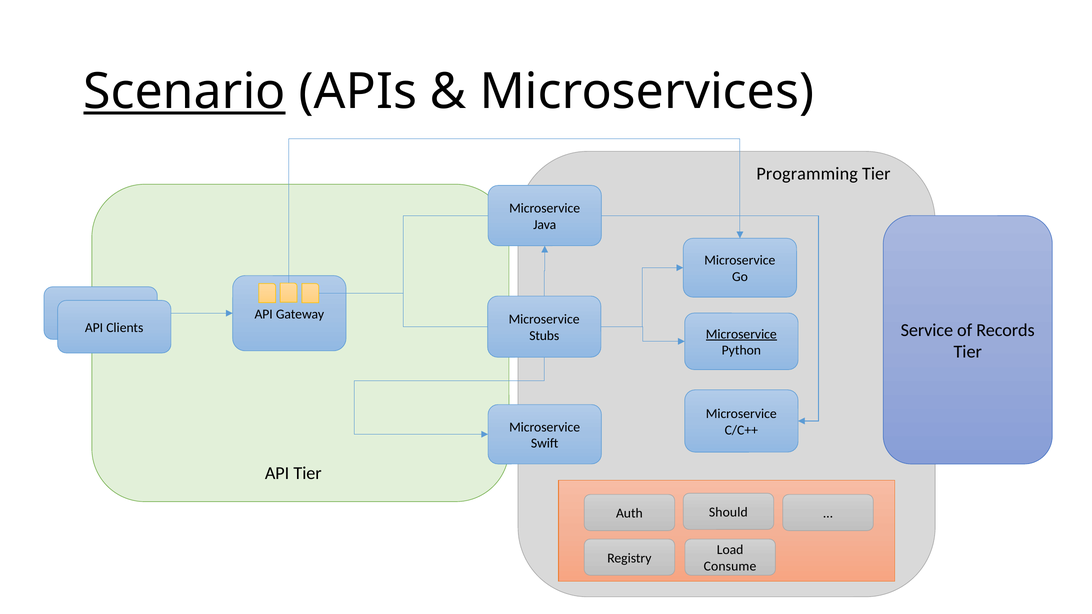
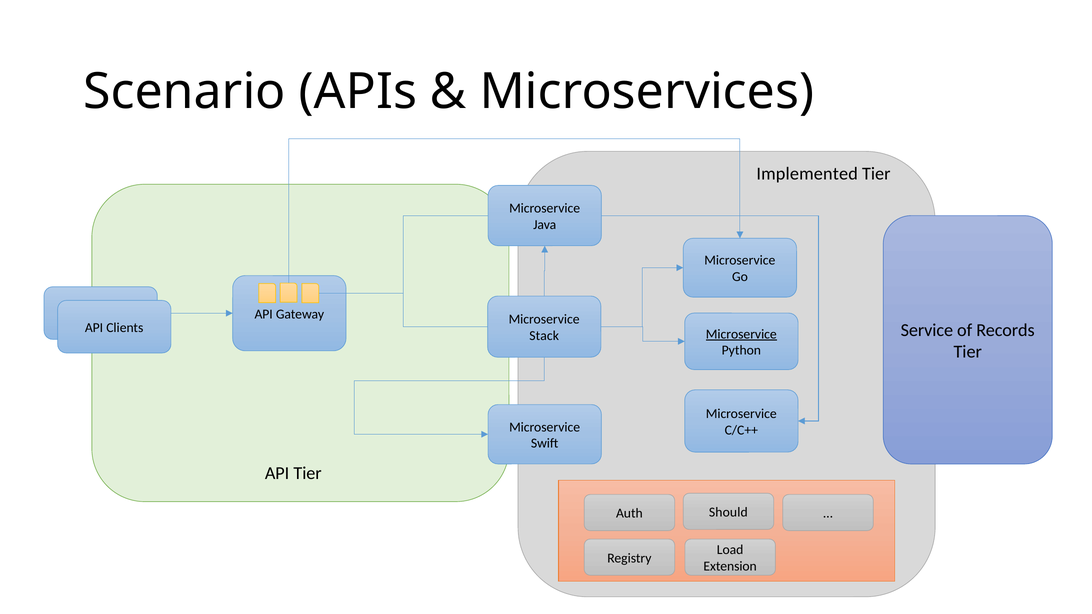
Scenario underline: present -> none
Programming: Programming -> Implemented
Stubs: Stubs -> Stack
Consume: Consume -> Extension
